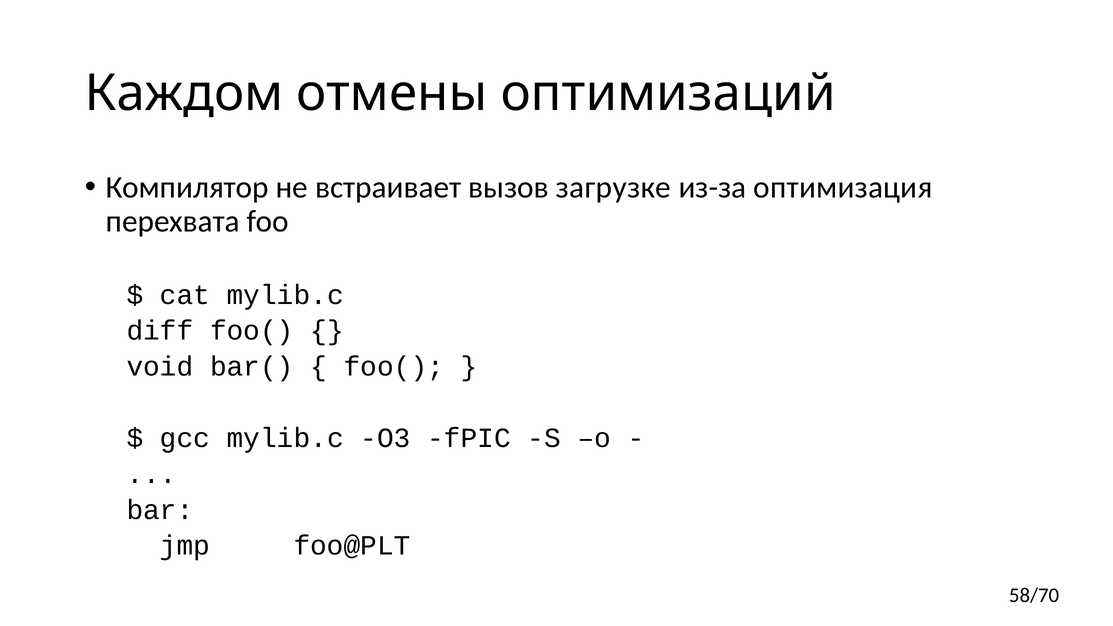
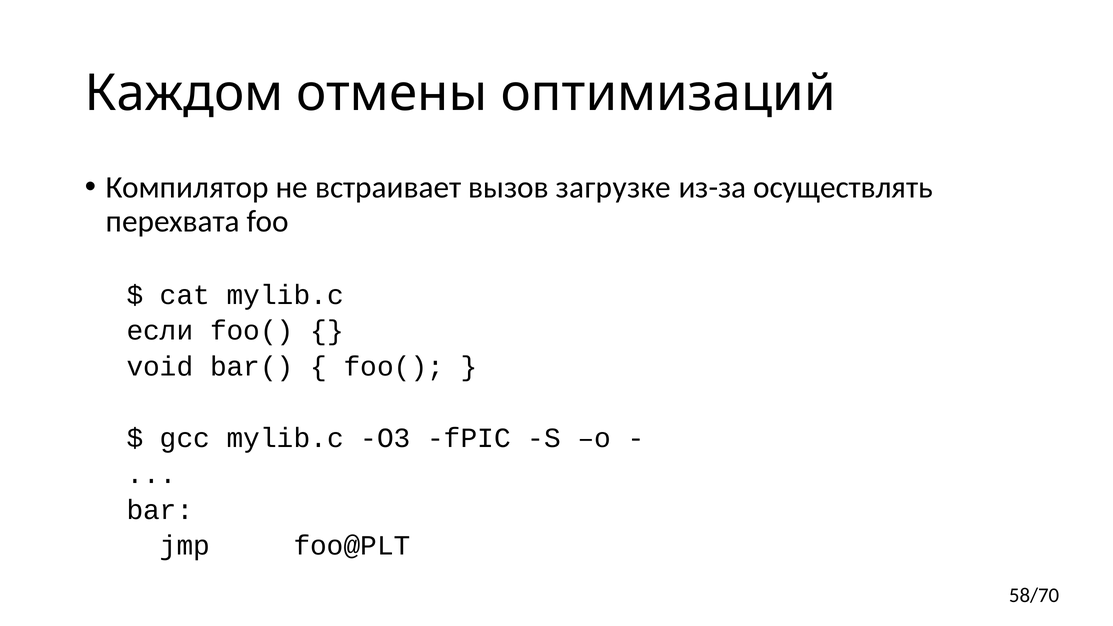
оптимизация: оптимизация -> осуществлять
diff: diff -> если
